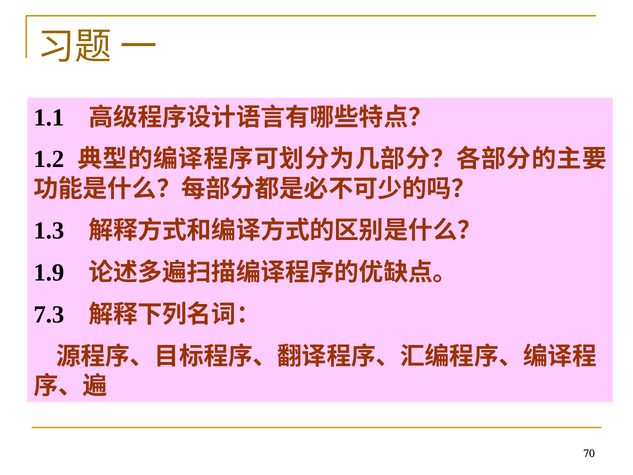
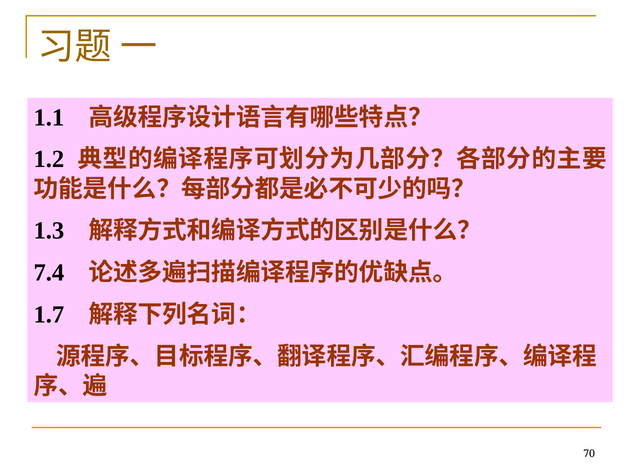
1.9: 1.9 -> 7.4
7.3: 7.3 -> 1.7
